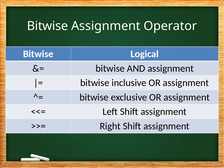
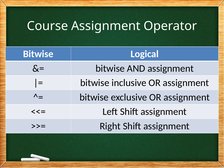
Bitwise at (48, 26): Bitwise -> Course
